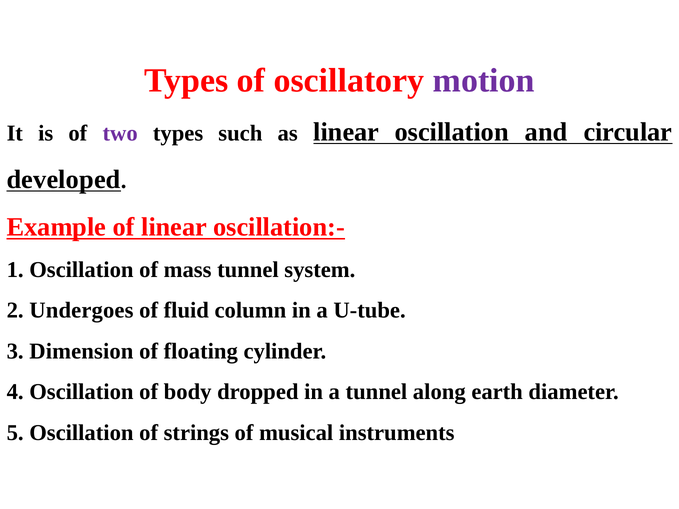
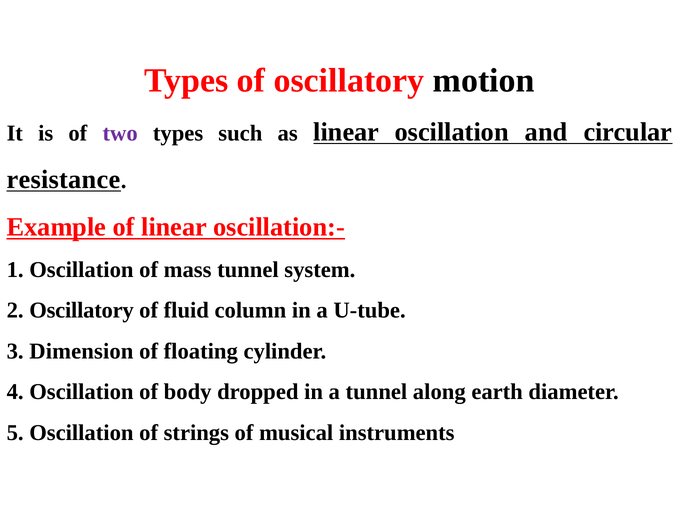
motion colour: purple -> black
developed: developed -> resistance
2 Undergoes: Undergoes -> Oscillatory
